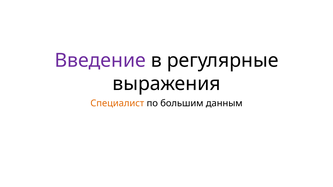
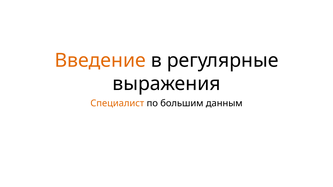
Введение colour: purple -> orange
